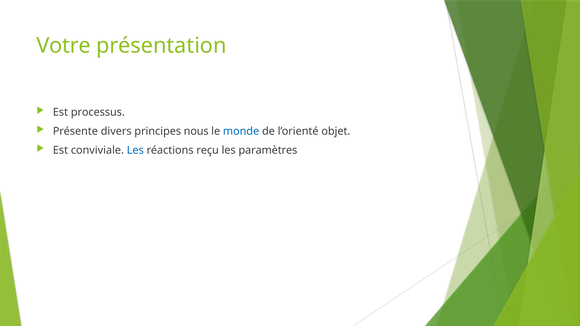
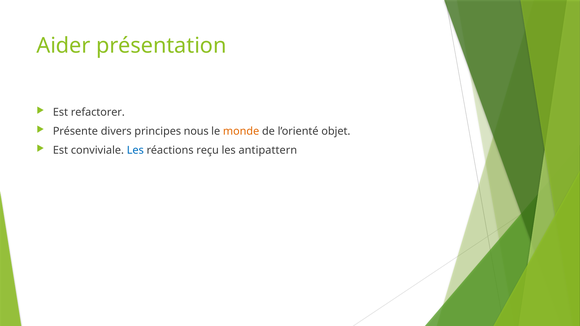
Votre: Votre -> Aider
processus: processus -> refactorer
monde colour: blue -> orange
paramètres: paramètres -> antipattern
